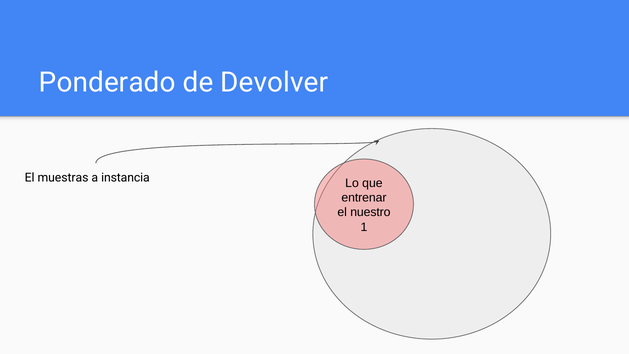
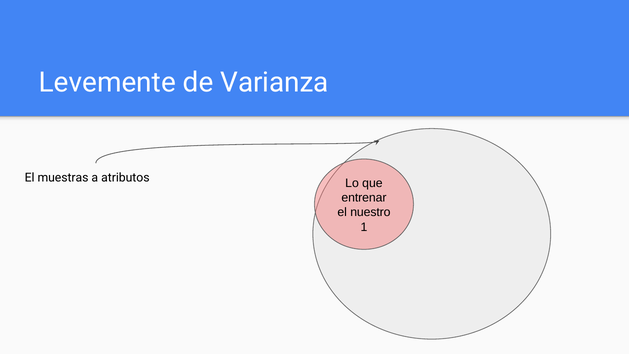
Ponderado: Ponderado -> Levemente
Devolver: Devolver -> Varianza
instancia: instancia -> atributos
